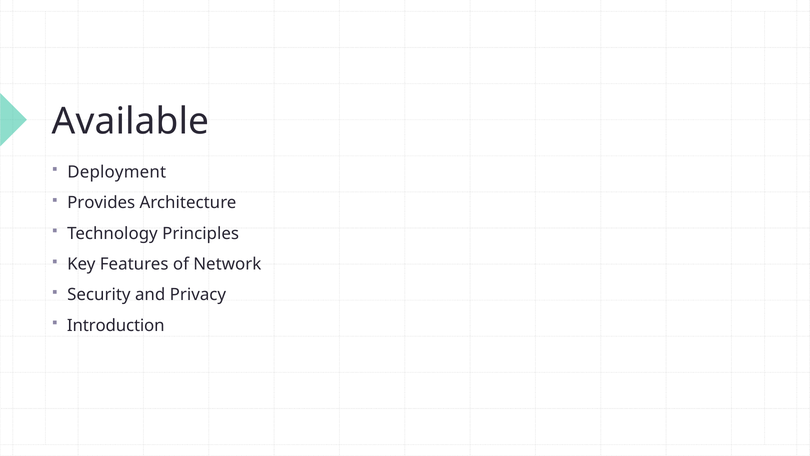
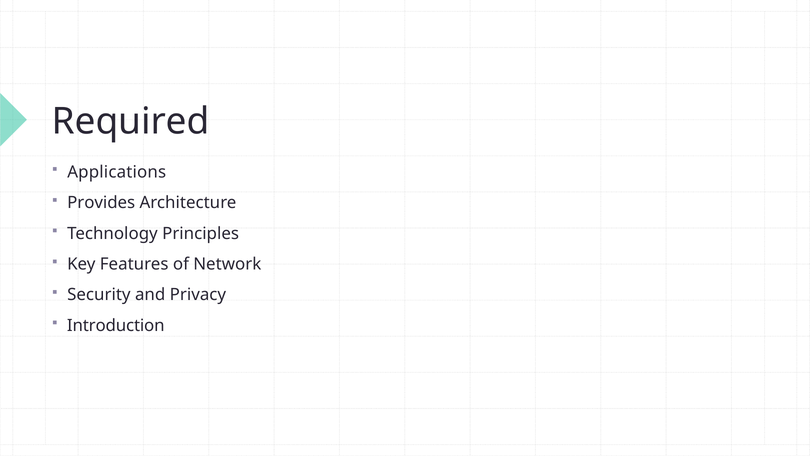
Available: Available -> Required
Deployment: Deployment -> Applications
